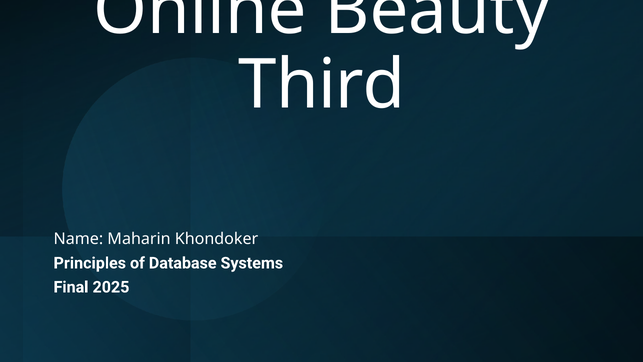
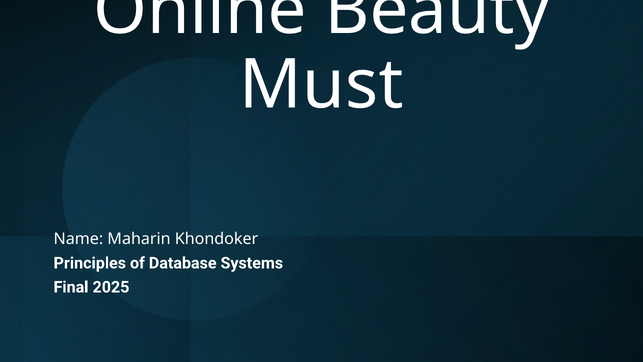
Third: Third -> Must
